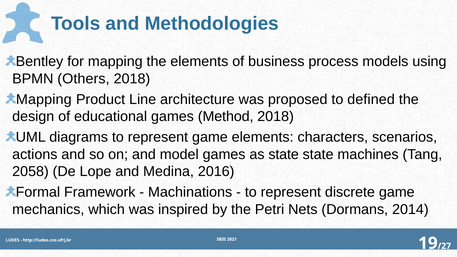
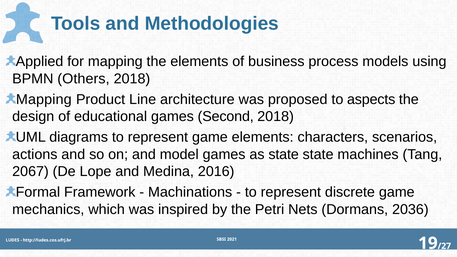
Bentley: Bentley -> Applied
defined: defined -> aspects
Method: Method -> Second
2058: 2058 -> 2067
2014: 2014 -> 2036
